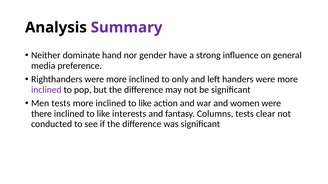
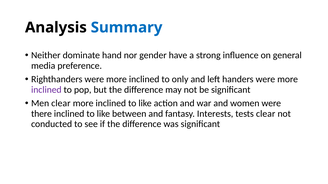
Summary colour: purple -> blue
Men tests: tests -> clear
interests: interests -> between
Columns: Columns -> Interests
